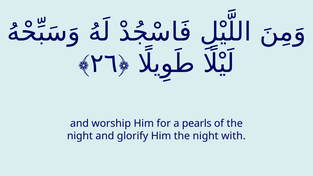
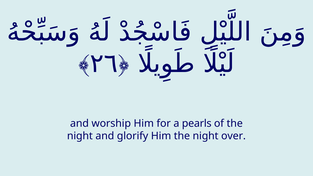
with: with -> over
